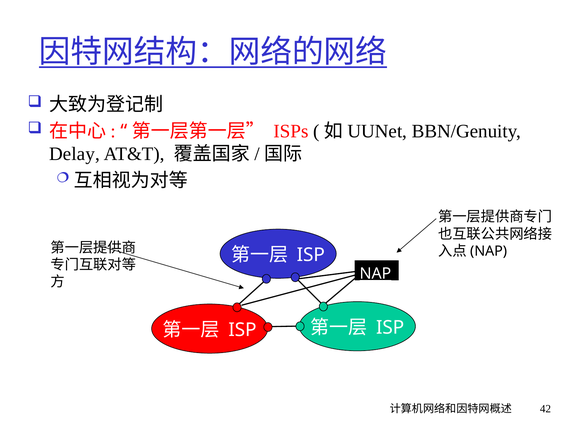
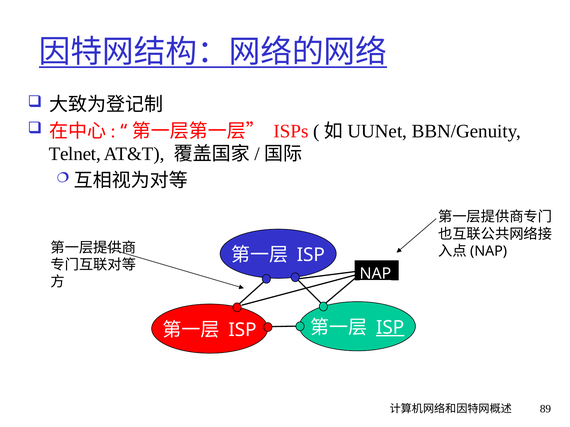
Delay: Delay -> Telnet
ISP at (390, 328) underline: none -> present
42: 42 -> 89
